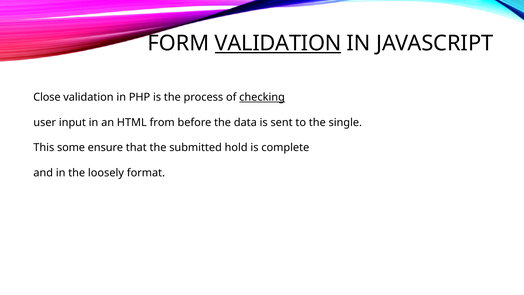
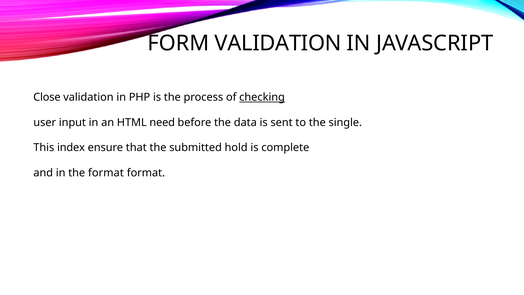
VALIDATION at (278, 43) underline: present -> none
from: from -> need
some: some -> index
the loosely: loosely -> format
